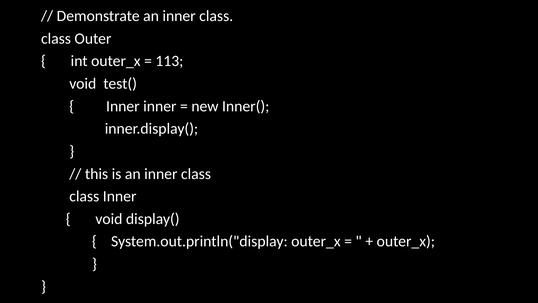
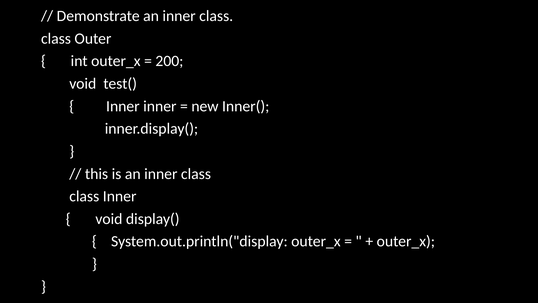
113: 113 -> 200
